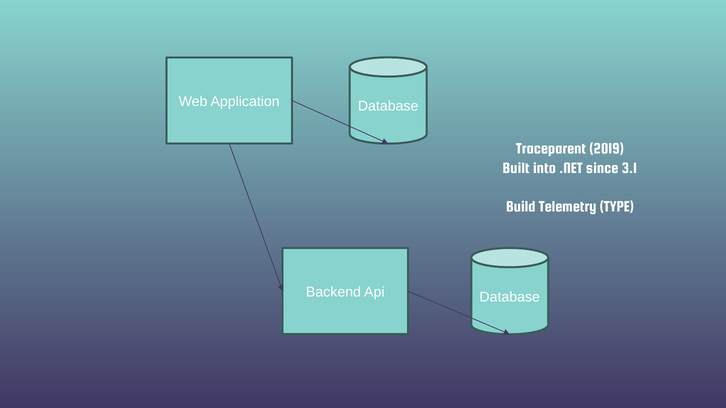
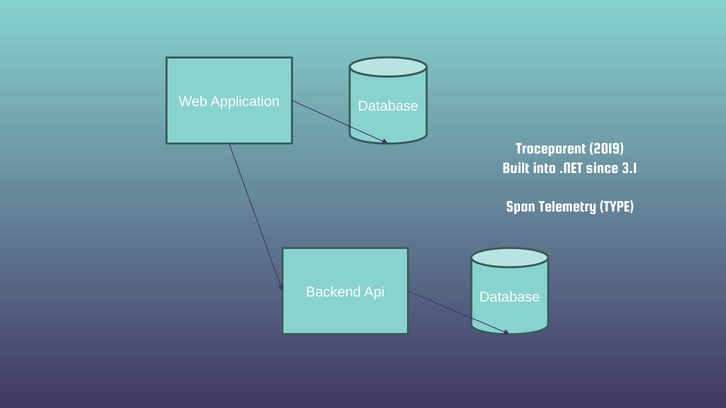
Build: Build -> Span
